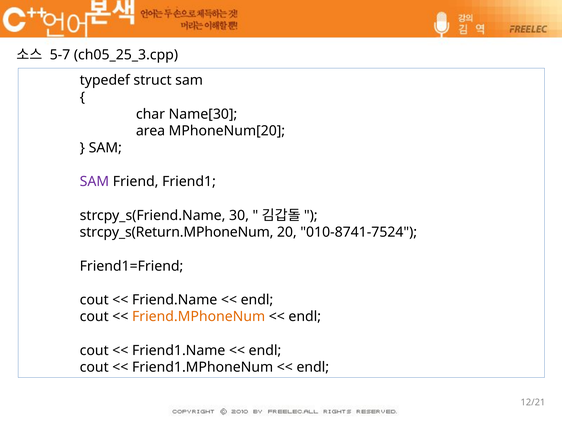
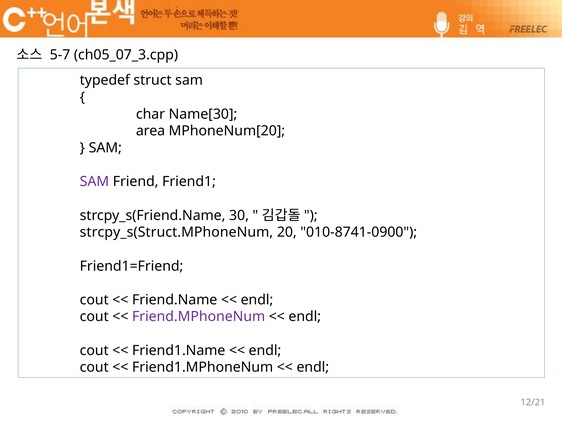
ch05_25_3.cpp: ch05_25_3.cpp -> ch05_07_3.cpp
strcpy_s(Return.MPhoneNum: strcpy_s(Return.MPhoneNum -> strcpy_s(Struct.MPhoneNum
010-8741-7524: 010-8741-7524 -> 010-8741-0900
Friend.MPhoneNum colour: orange -> purple
